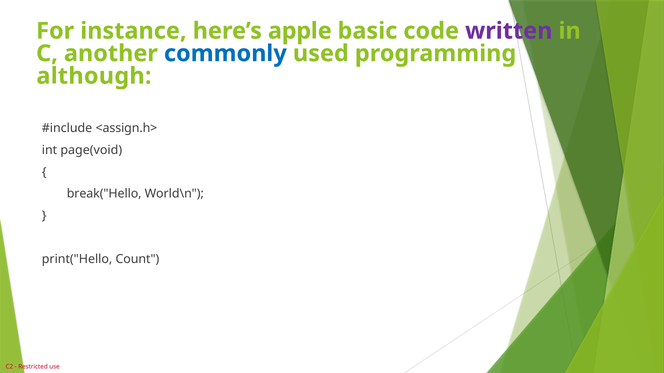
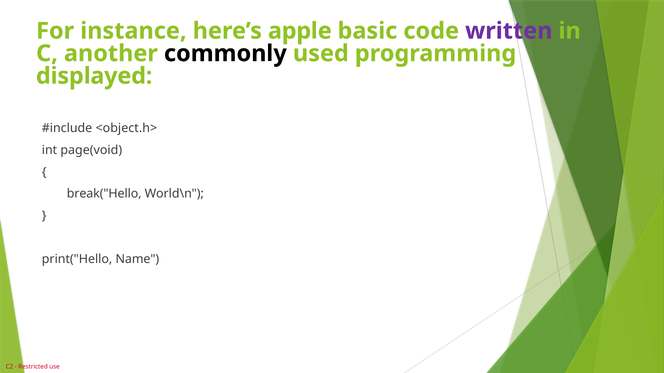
commonly colour: blue -> black
although: although -> displayed
<assign.h>: <assign.h> -> <object.h>
Count: Count -> Name
